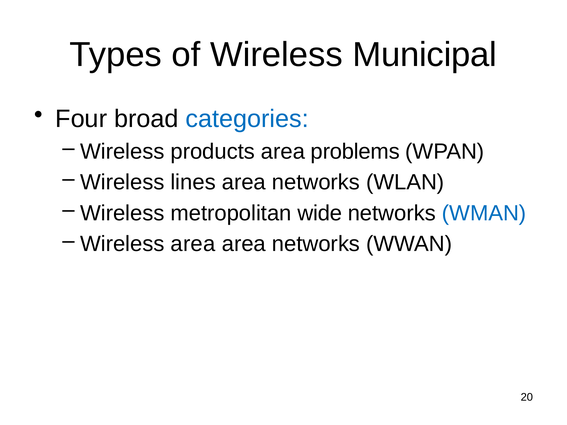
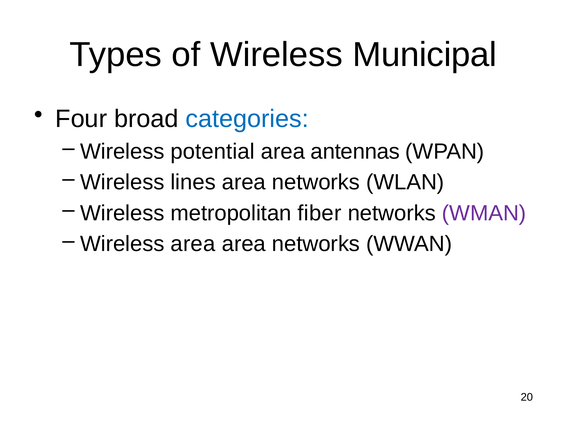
products: products -> potential
problems: problems -> antennas
wide: wide -> fiber
WMAN colour: blue -> purple
